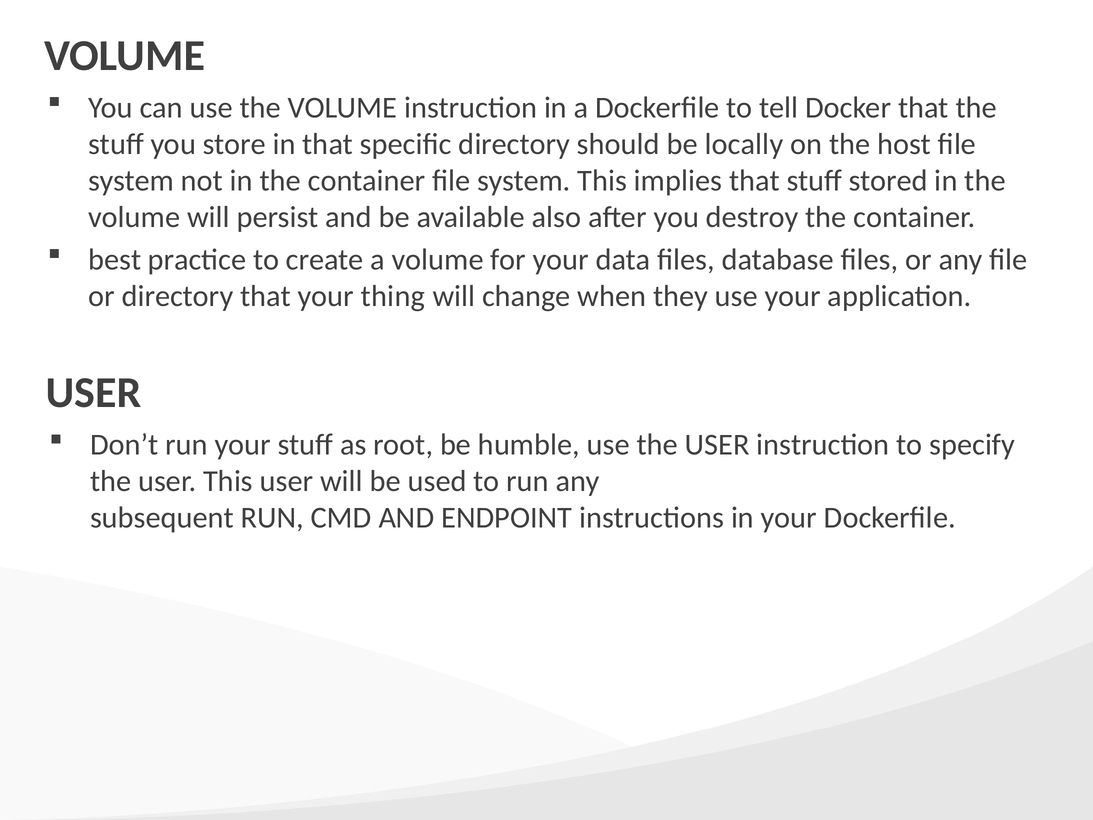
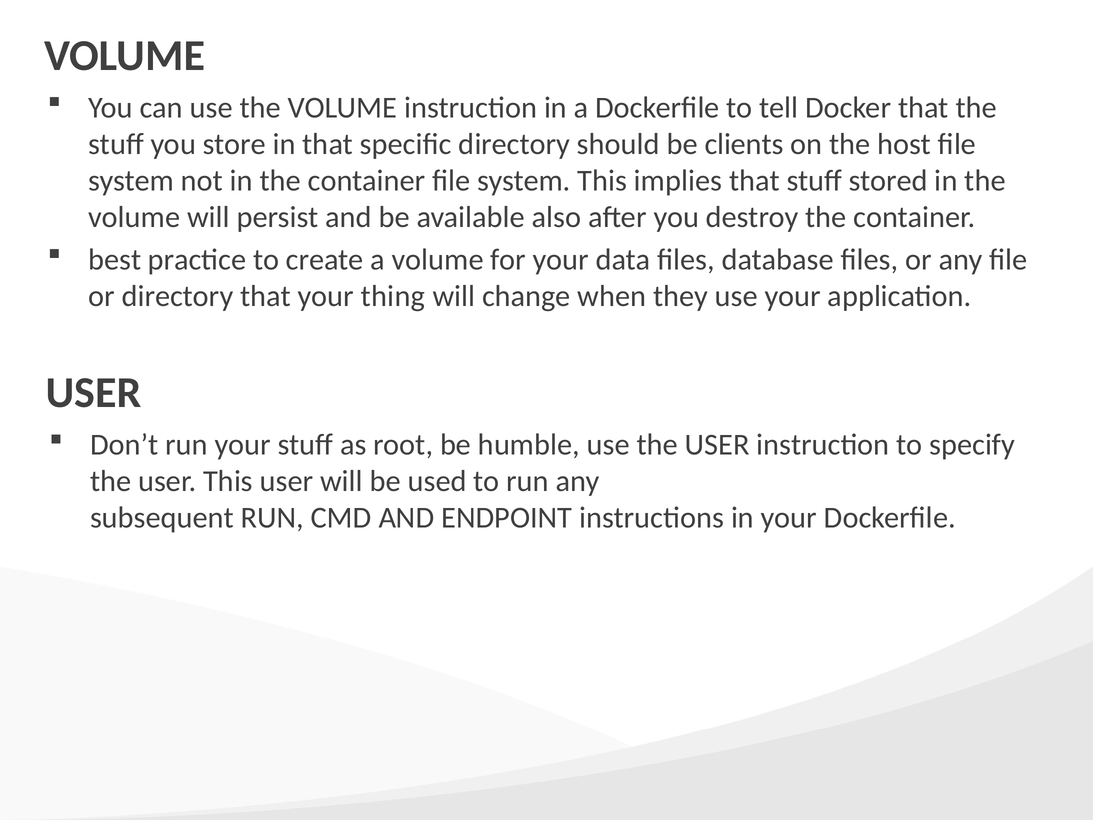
locally: locally -> clients
